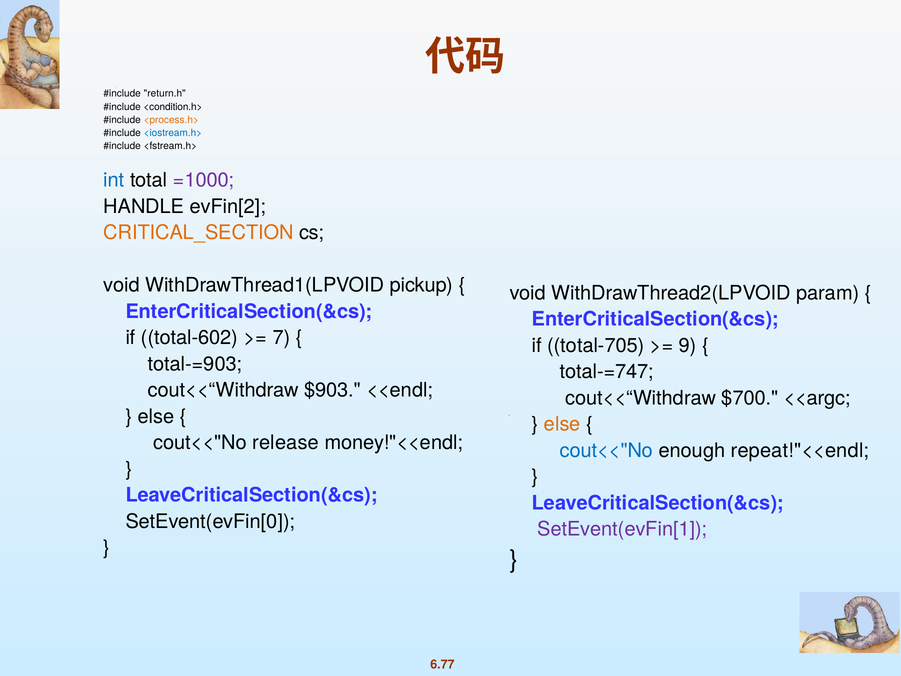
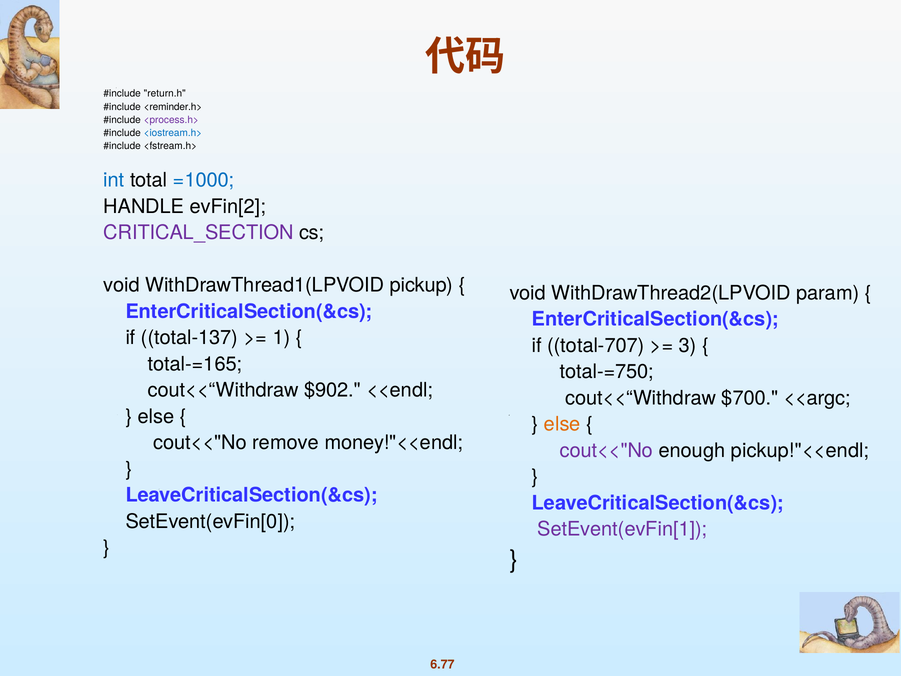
<condition.h>: <condition.h> -> <reminder.h>
<process.h> colour: orange -> purple
=1000 colour: purple -> blue
CRITICAL_SECTION colour: orange -> purple
total-602: total-602 -> total-137
7: 7 -> 1
total-705: total-705 -> total-707
9: 9 -> 3
total-=903: total-=903 -> total-=165
total-=747: total-=747 -> total-=750
$903: $903 -> $902
release: release -> remove
cout<<"No at (606, 450) colour: blue -> purple
repeat!"<<endl: repeat!"<<endl -> pickup!"<<endl
